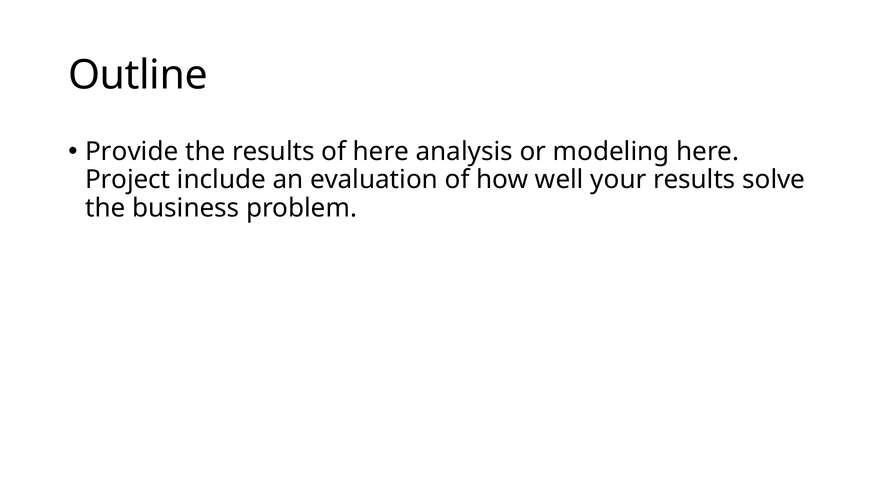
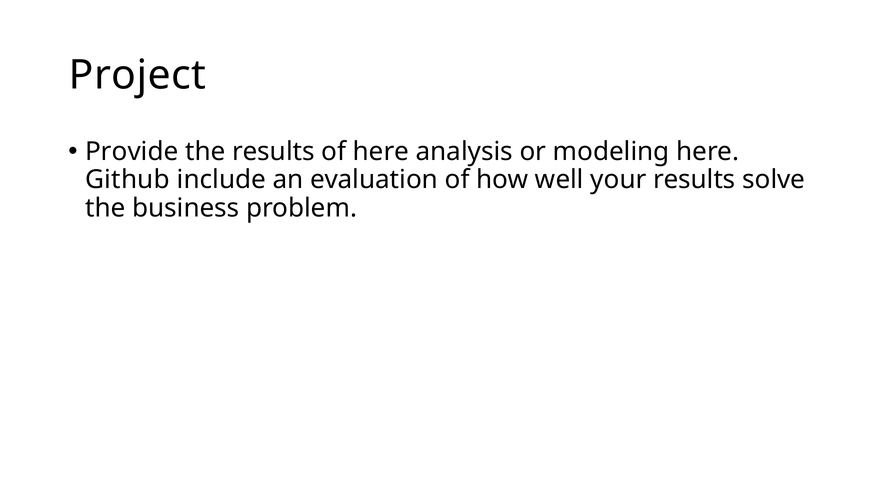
Outline: Outline -> Project
Project: Project -> Github
